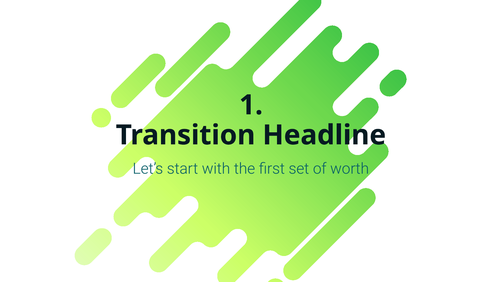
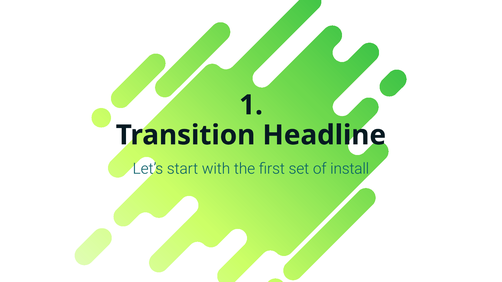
worth: worth -> install
